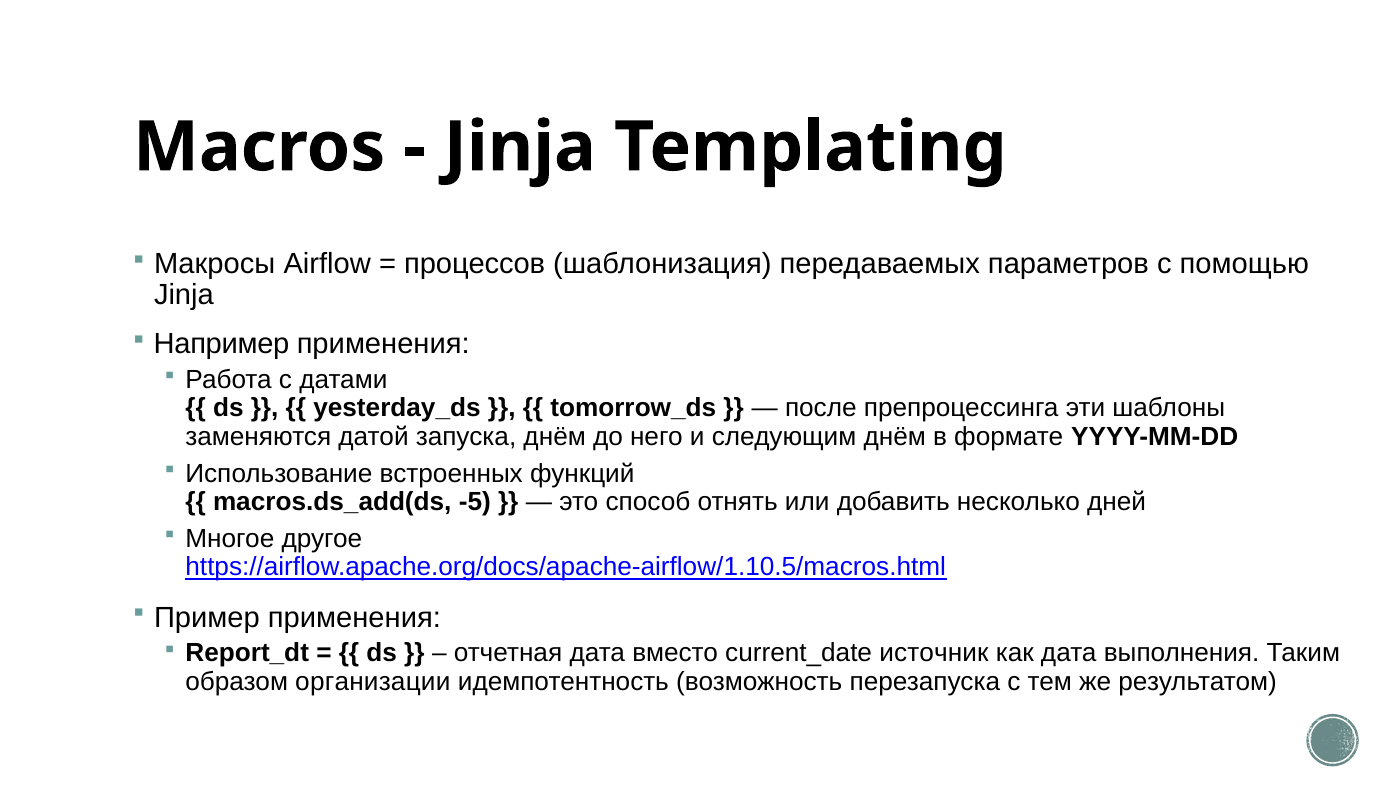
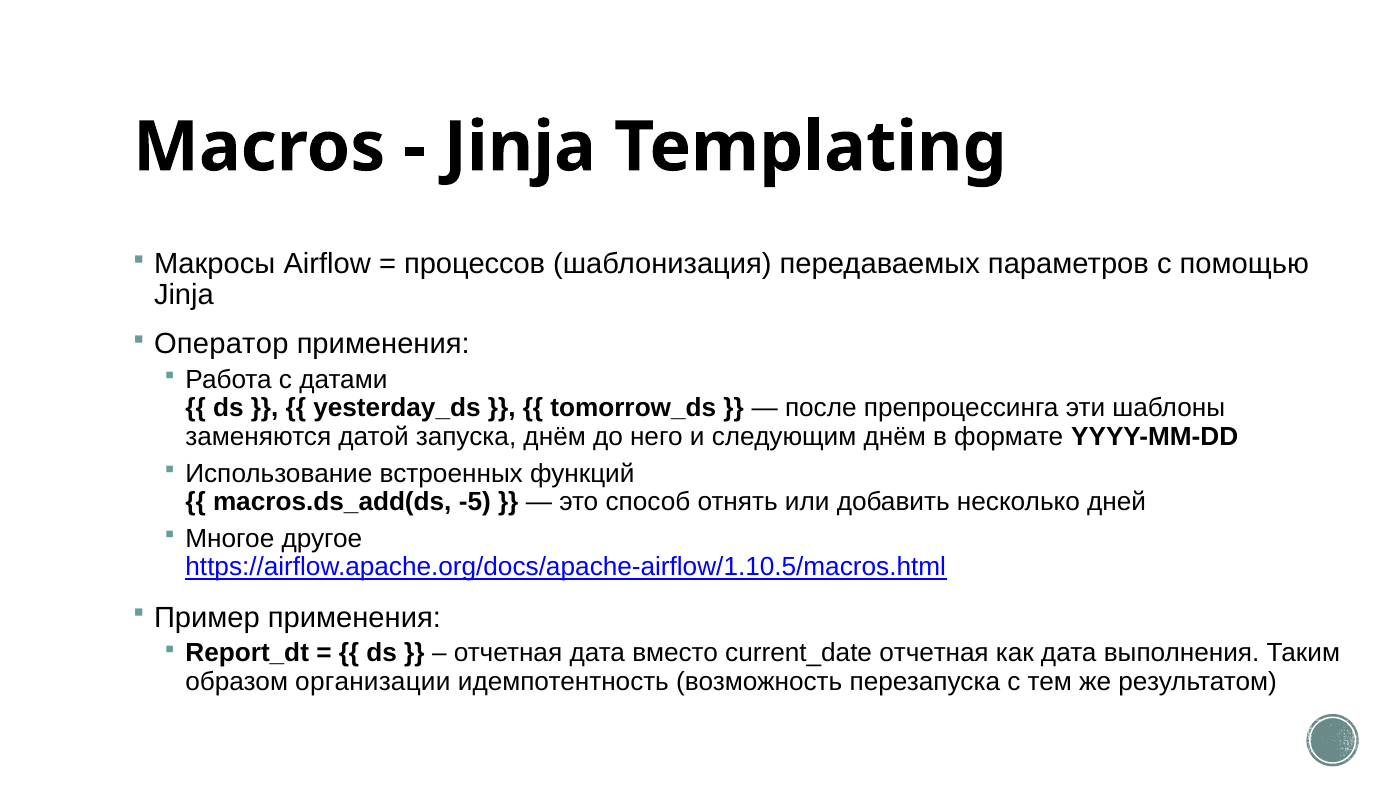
Например: Например -> Оператор
current_date источник: источник -> отчетная
